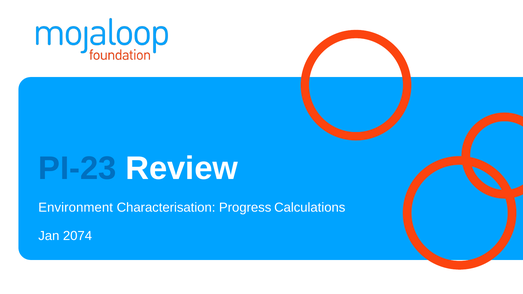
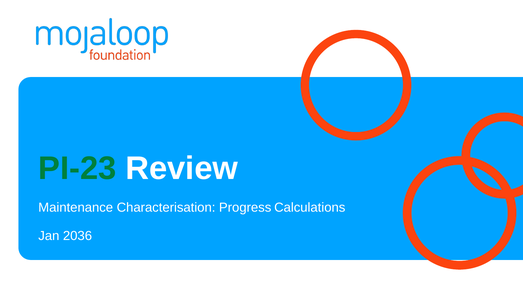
PI-23 colour: blue -> green
Environment: Environment -> Maintenance
2074: 2074 -> 2036
